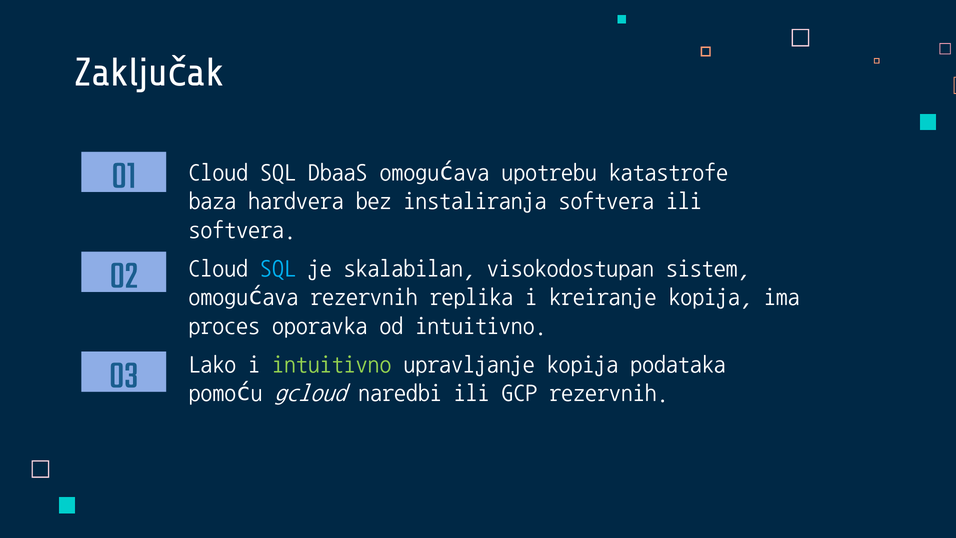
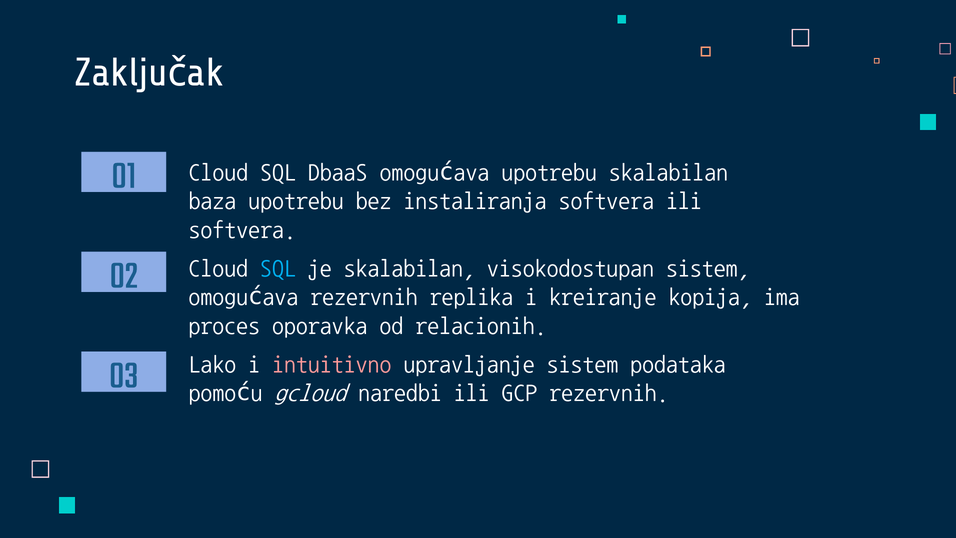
upotrebu katastrofe: katastrofe -> skalabilan
baza hardvera: hardvera -> upotrebu
od intuitivno: intuitivno -> relacionih
intuitivno at (332, 364) colour: light green -> pink
upravljanje kopija: kopija -> sistem
